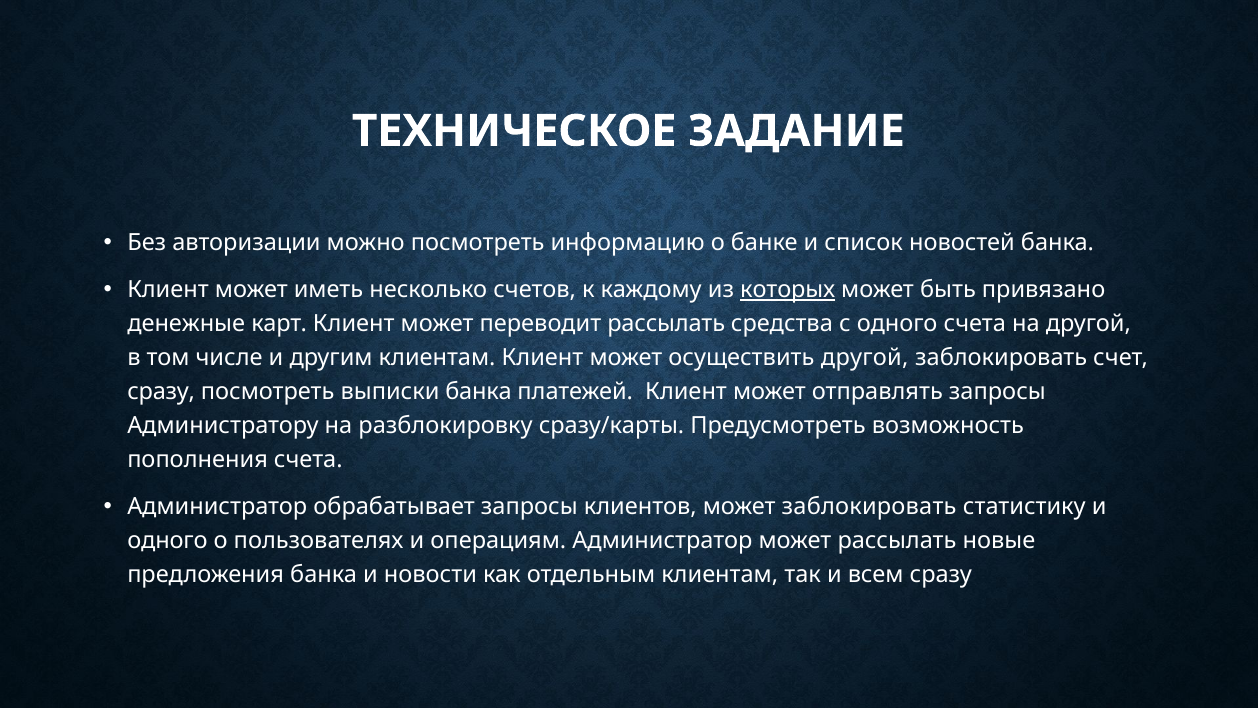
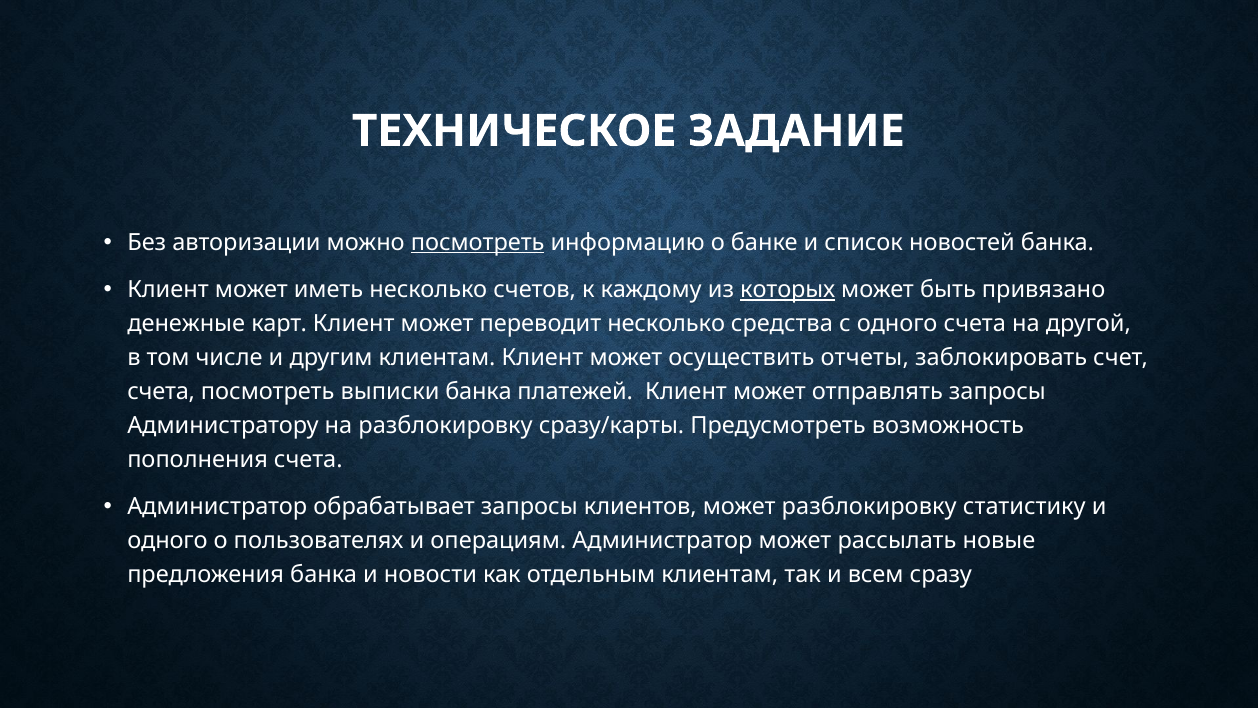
посмотреть at (478, 242) underline: none -> present
переводит рассылать: рассылать -> несколько
осуществить другой: другой -> отчеты
сразу at (161, 391): сразу -> счета
может заблокировать: заблокировать -> разблокировку
